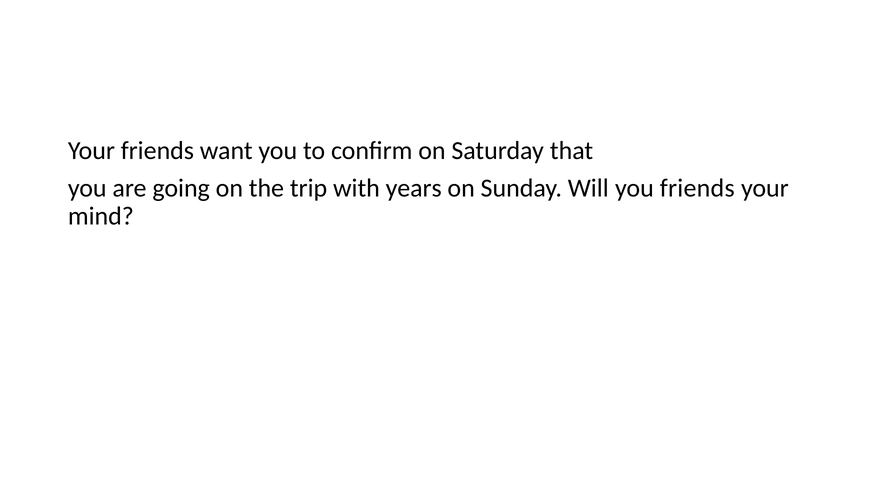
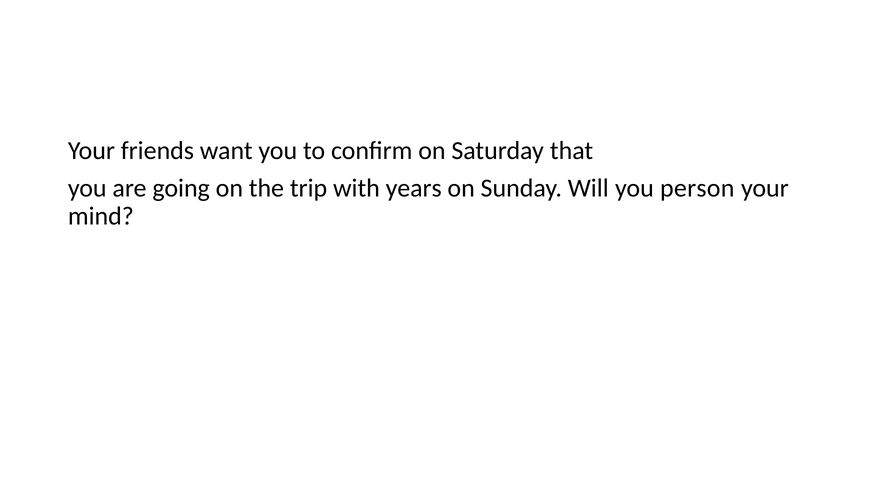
you friends: friends -> person
